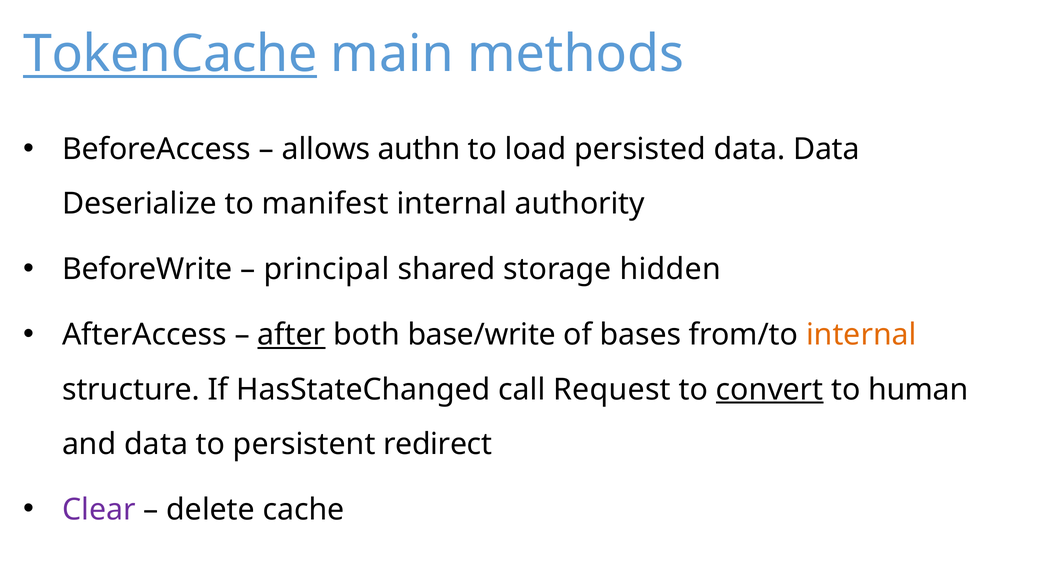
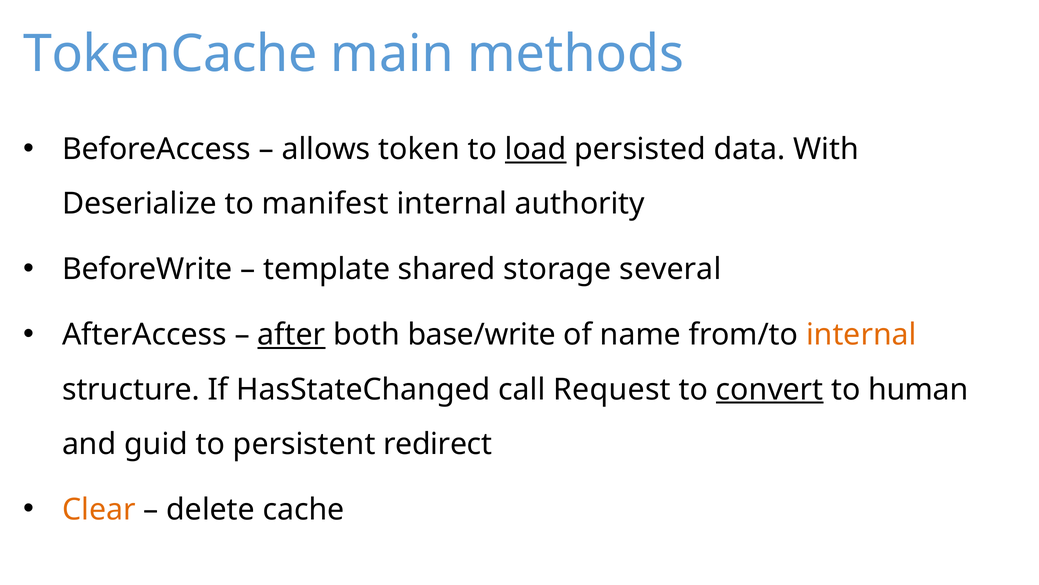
TokenCache underline: present -> none
authn: authn -> token
load underline: none -> present
data Data: Data -> With
principal: principal -> template
hidden: hidden -> several
bases: bases -> name
and data: data -> guid
Clear colour: purple -> orange
